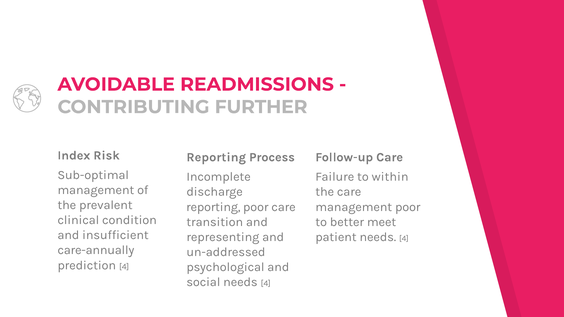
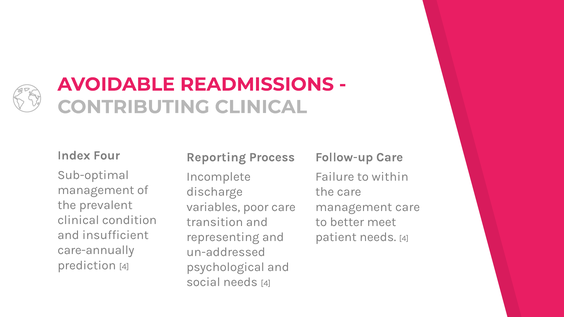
CONTRIBUTING FURTHER: FURTHER -> CLINICAL
Risk: Risk -> Four
reporting at (213, 207): reporting -> variables
management poor: poor -> care
